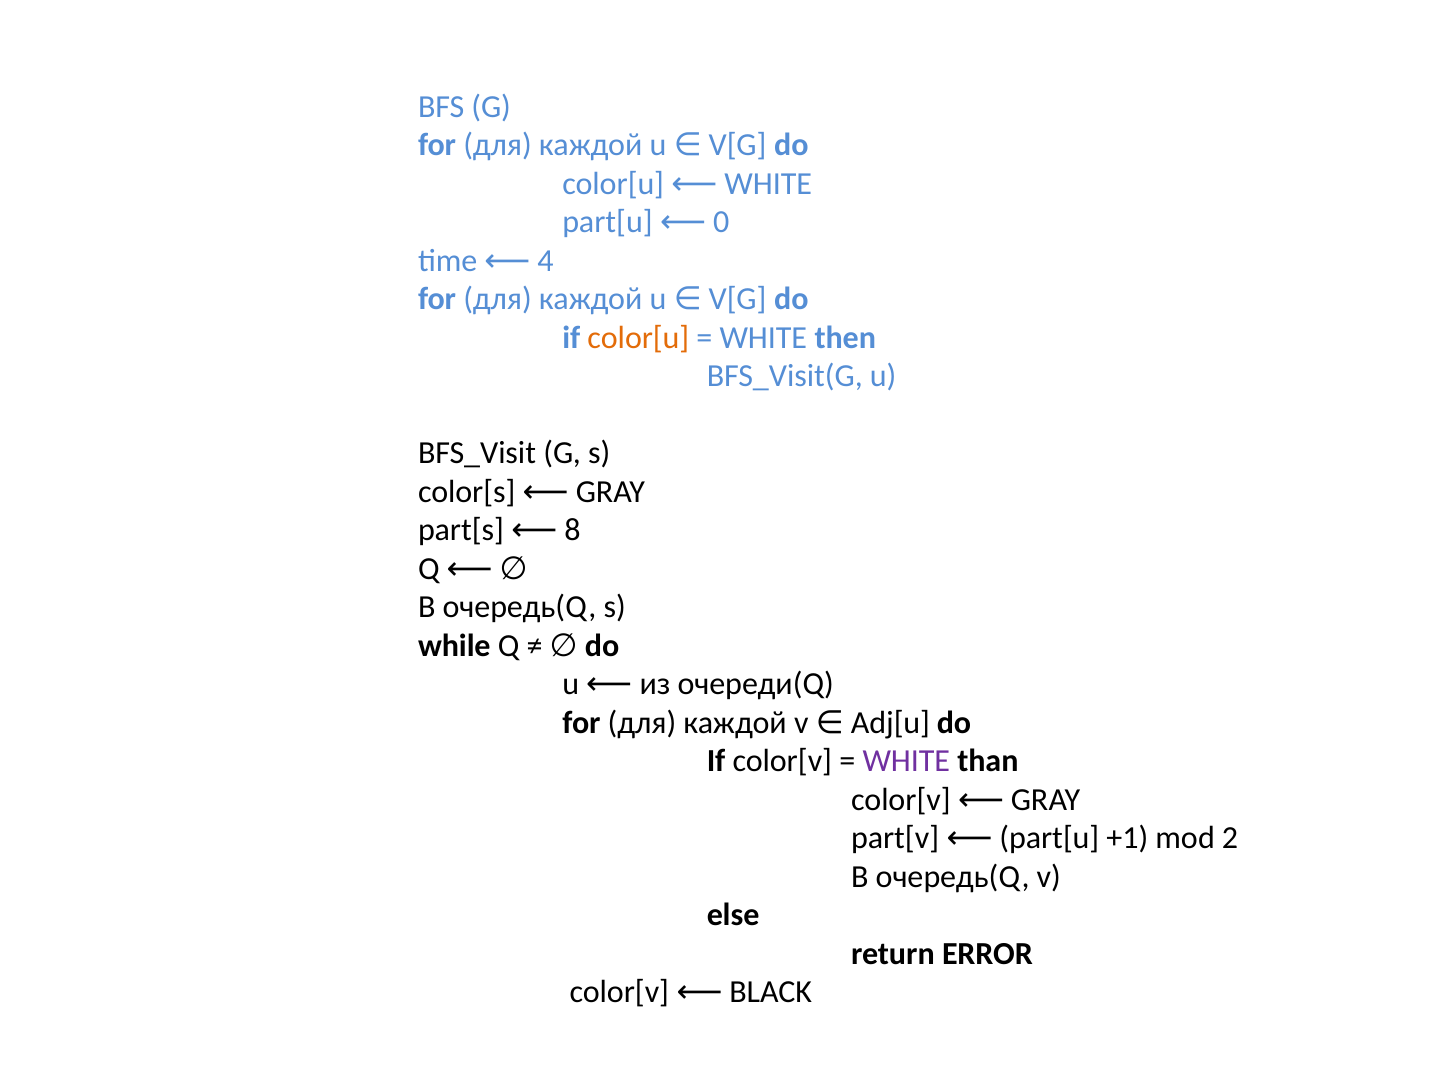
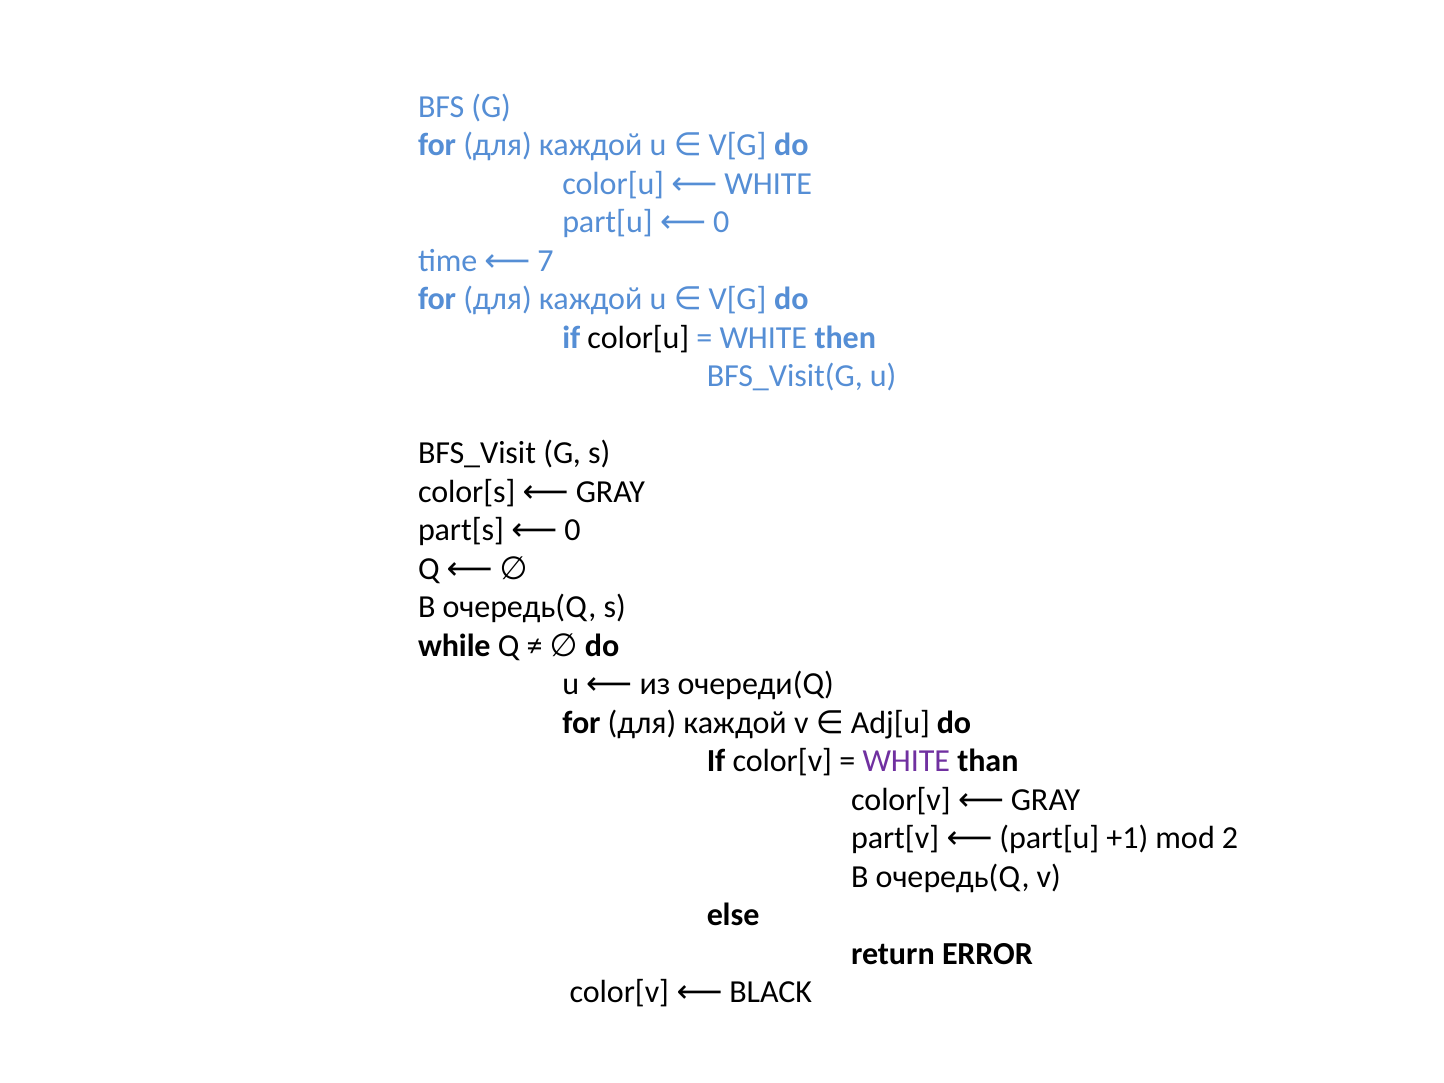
4: 4 -> 7
color[u at (638, 338) colour: orange -> black
part[s 8: 8 -> 0
